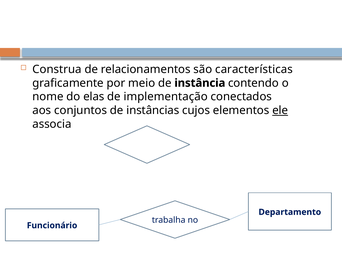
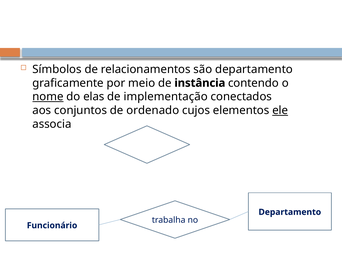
Construa: Construa -> Símbolos
são características: características -> departamento
nome underline: none -> present
instâncias: instâncias -> ordenado
